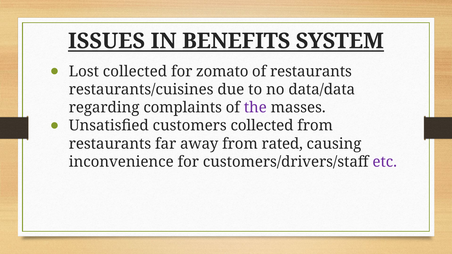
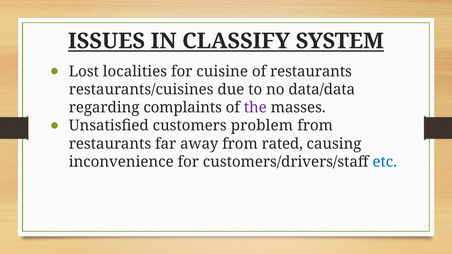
BENEFITS: BENEFITS -> CLASSIFY
Lost collected: collected -> localities
zomato: zomato -> cuisine
customers collected: collected -> problem
etc colour: purple -> blue
